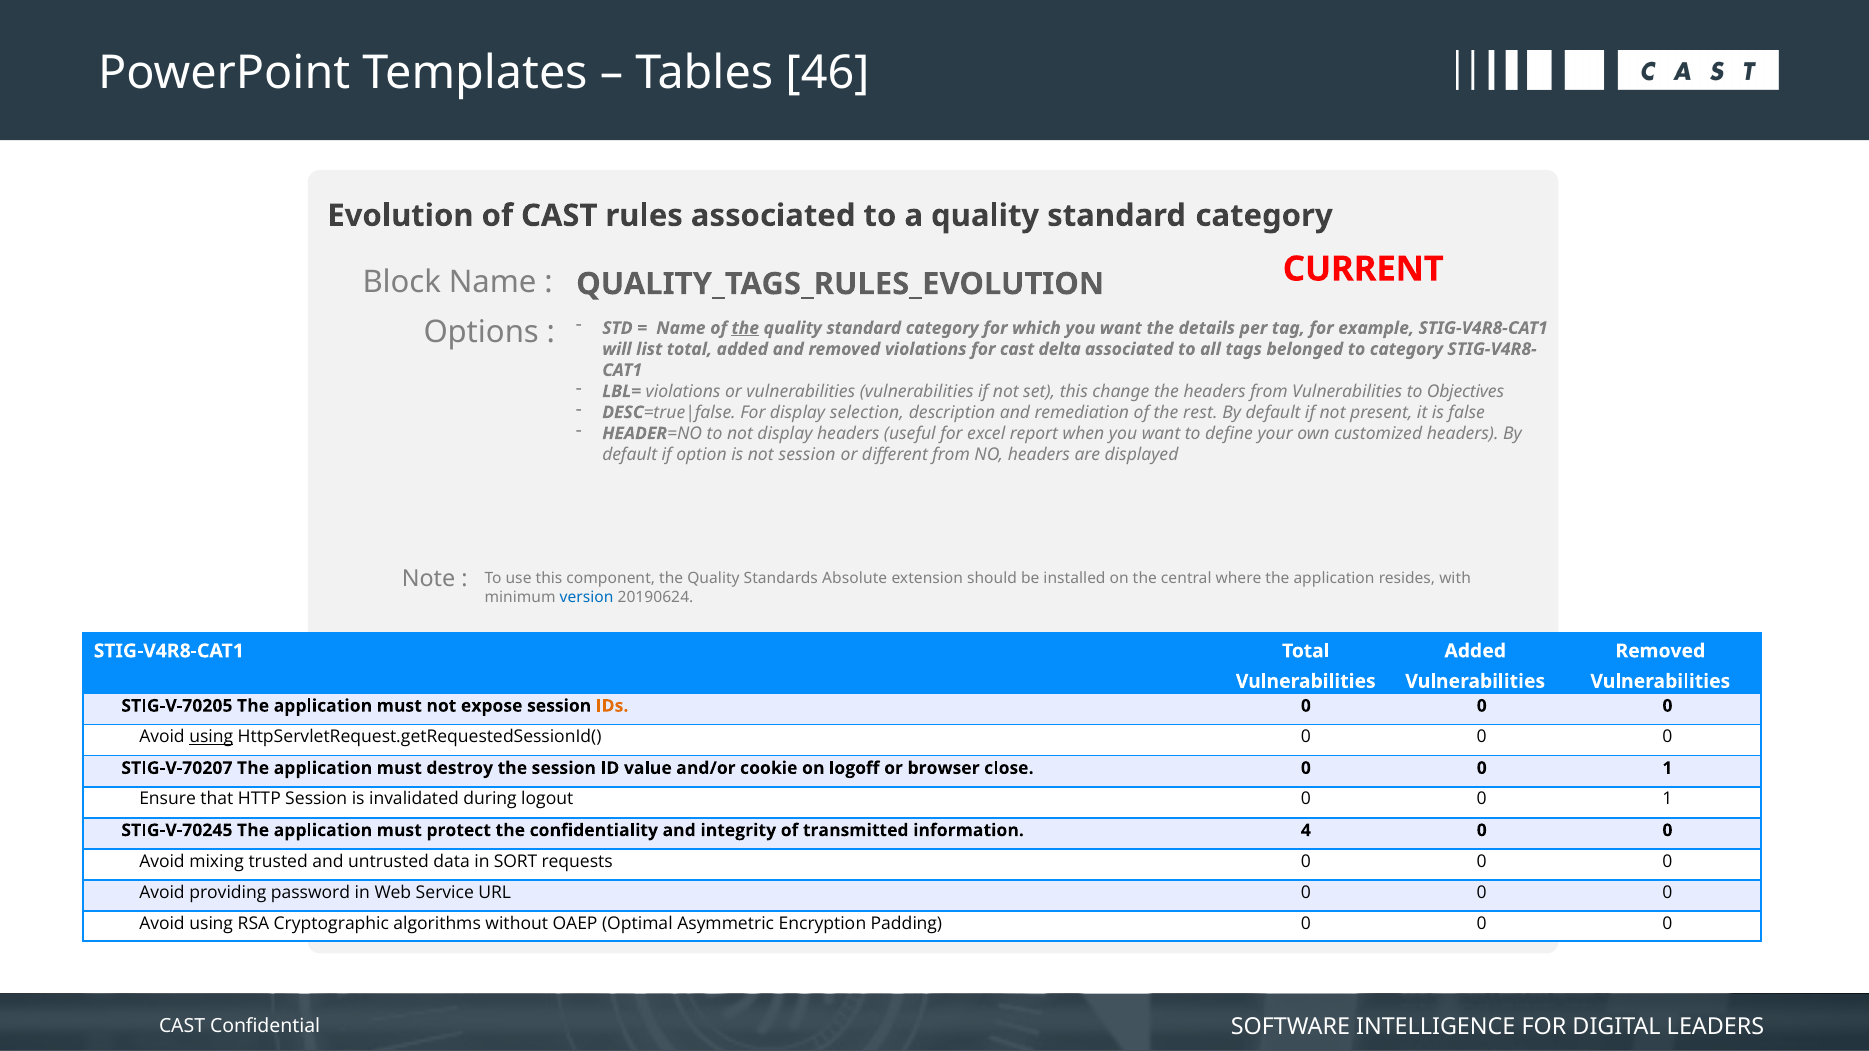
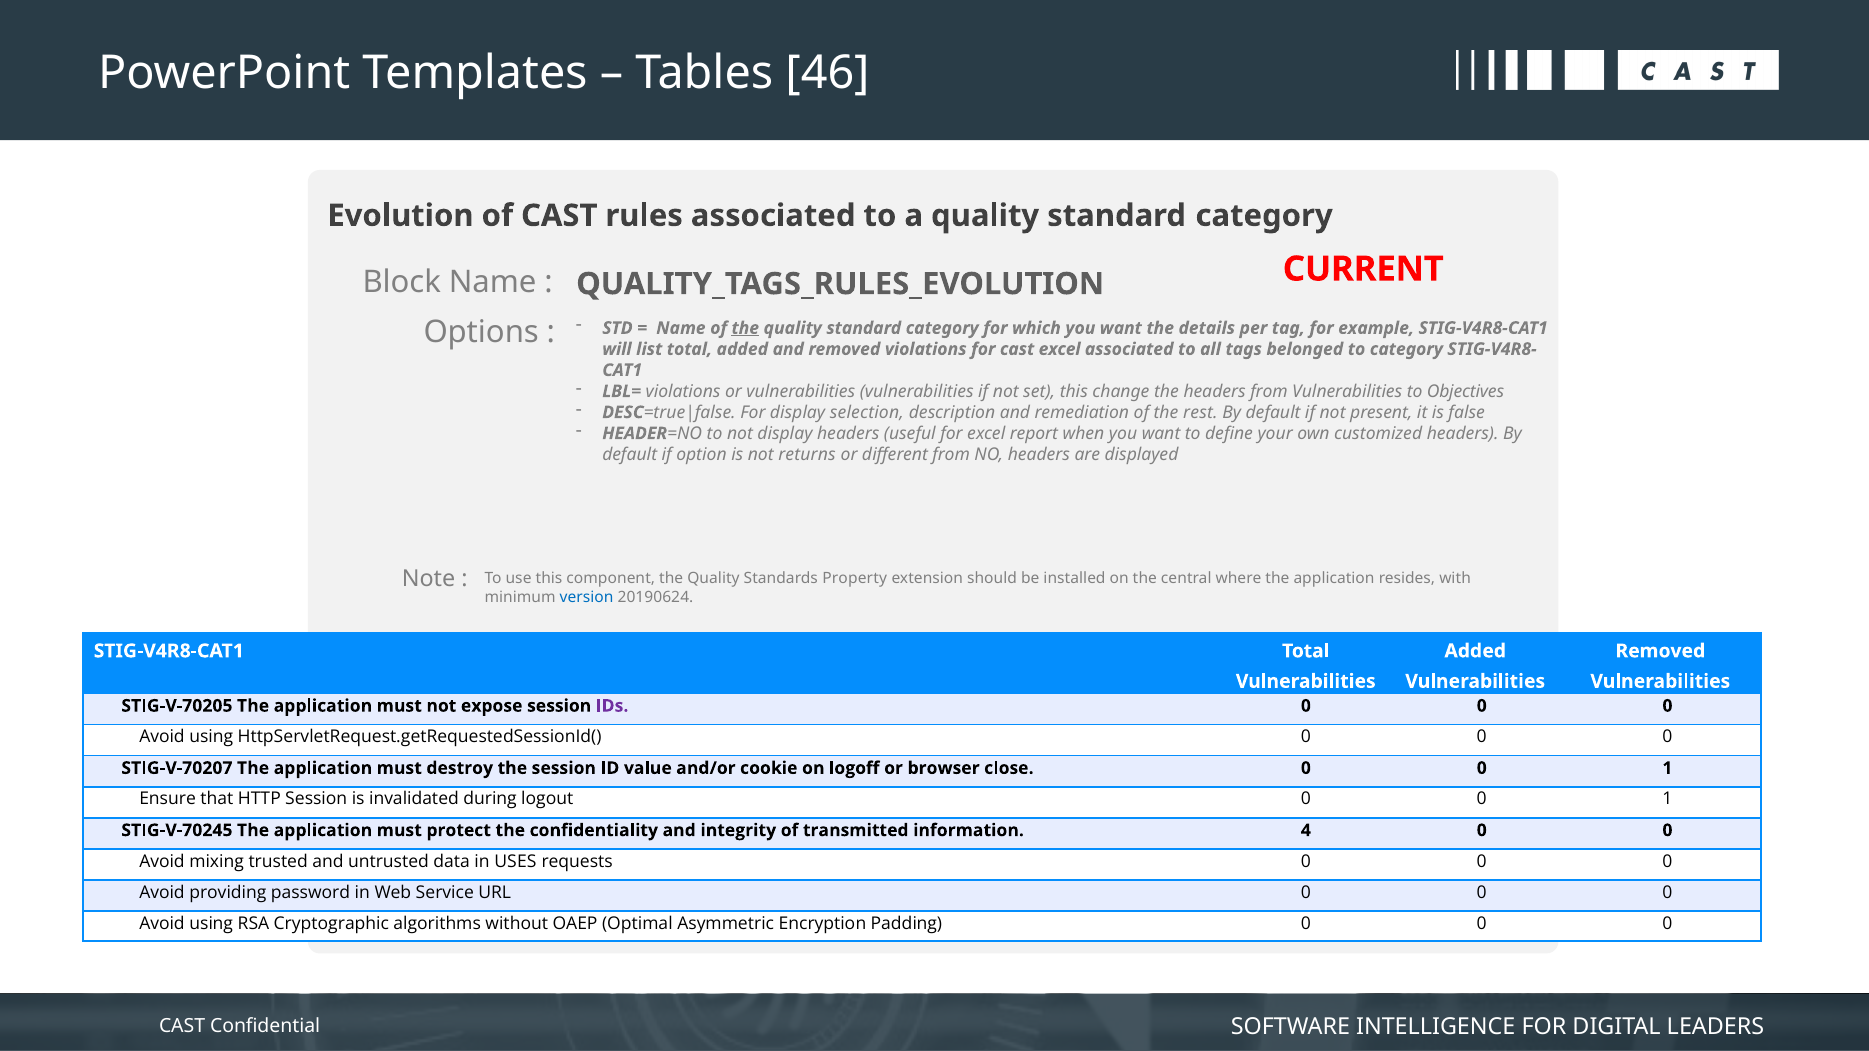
cast delta: delta -> excel
not session: session -> returns
Absolute: Absolute -> Property
IDs colour: orange -> purple
using at (211, 737) underline: present -> none
SORT: SORT -> USES
